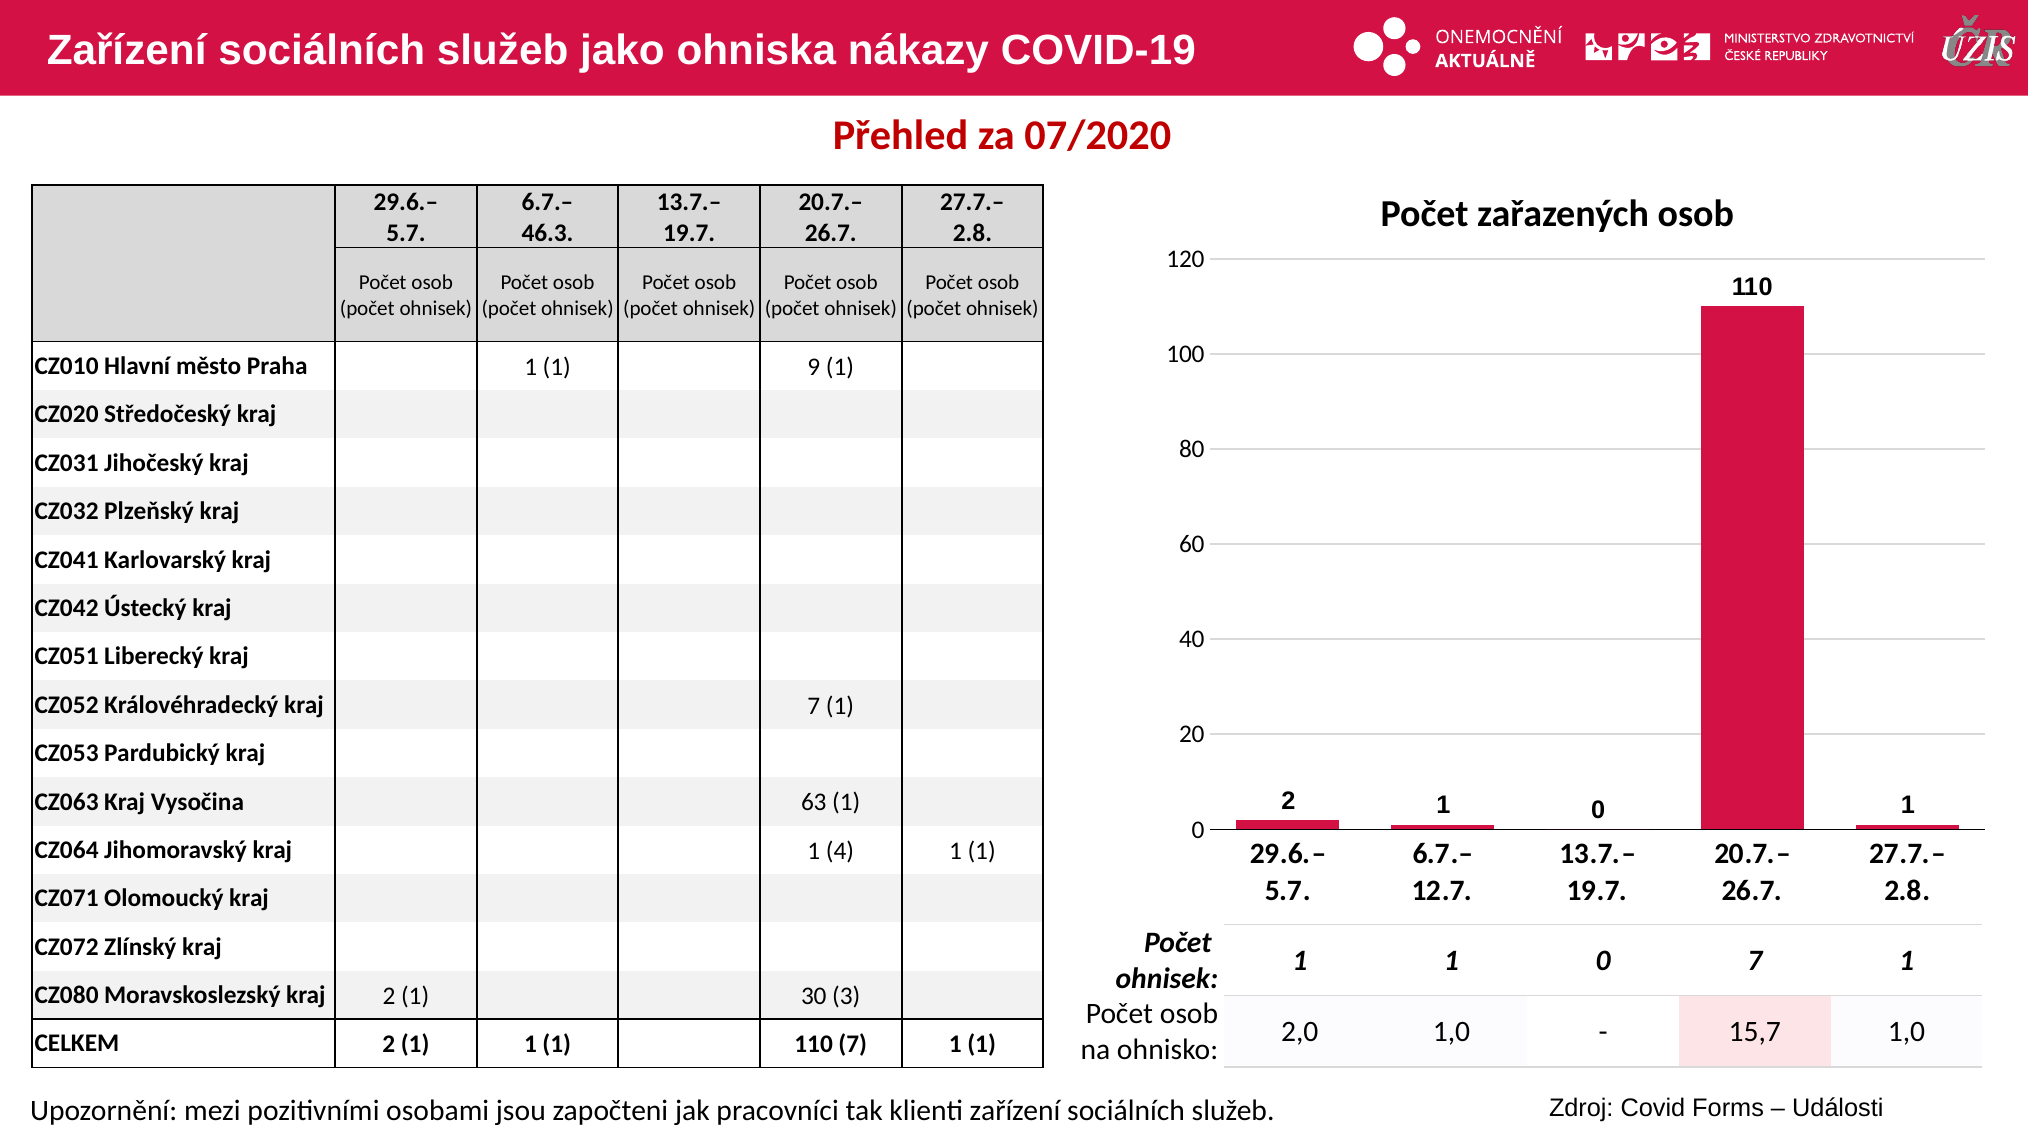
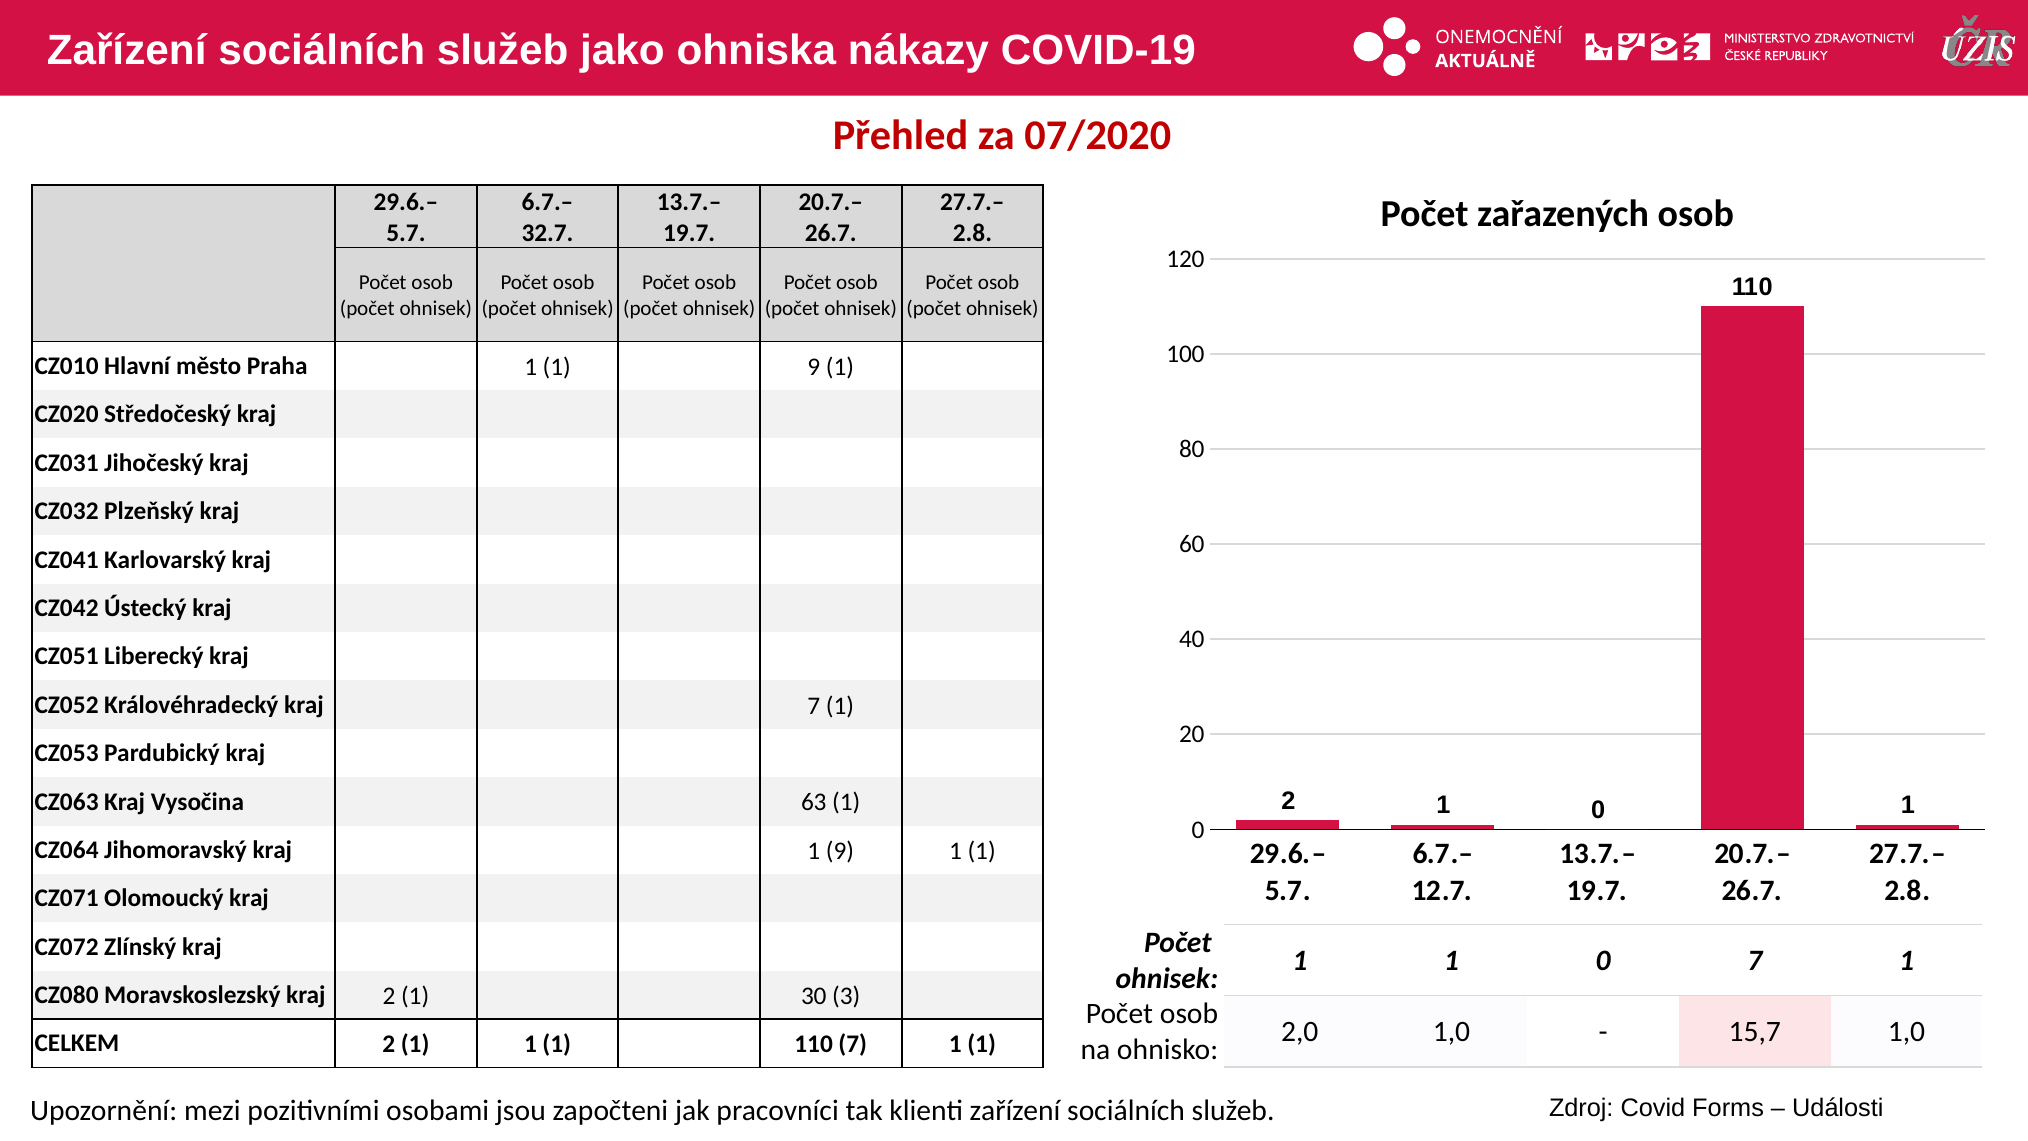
46.3: 46.3 -> 32.7
kraj 1 4: 4 -> 9
